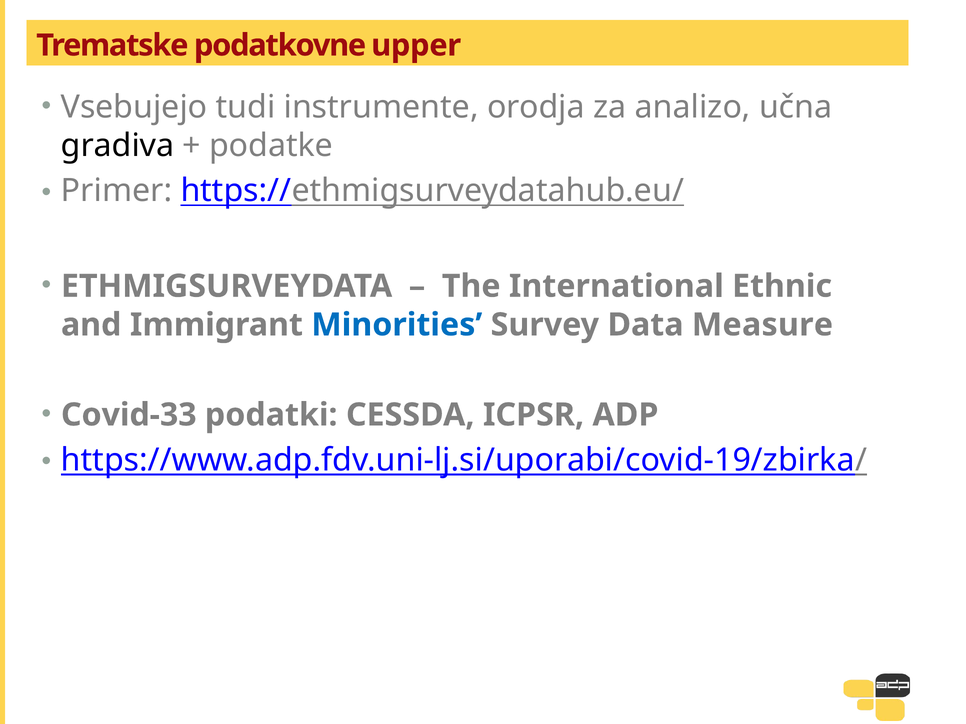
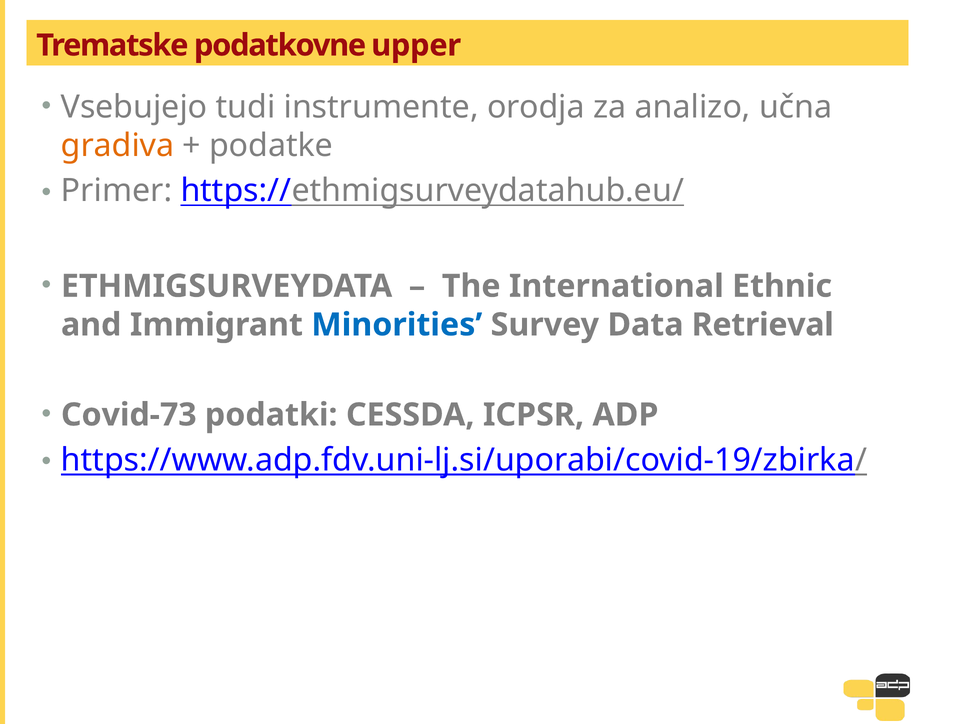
gradiva colour: black -> orange
Measure: Measure -> Retrieval
Covid-33: Covid-33 -> Covid-73
